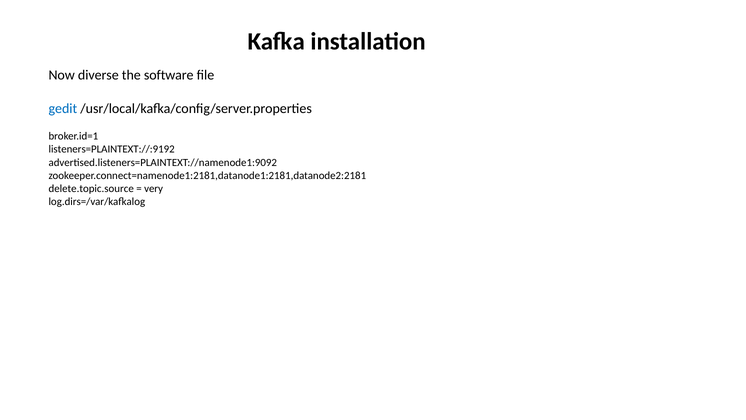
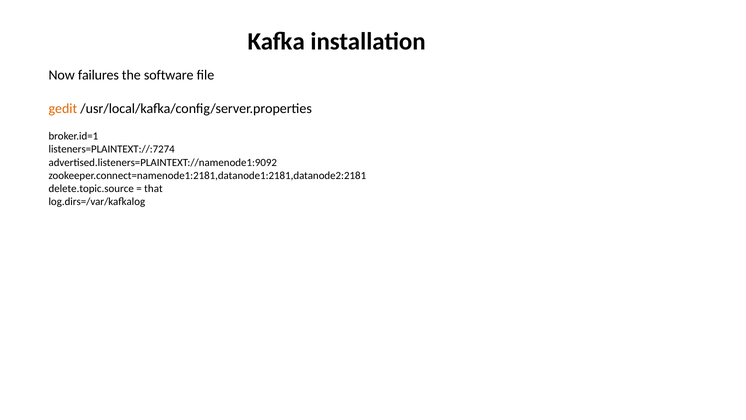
diverse: diverse -> failures
gedit colour: blue -> orange
listeners=PLAINTEXT://:9192: listeners=PLAINTEXT://:9192 -> listeners=PLAINTEXT://:7274
very: very -> that
